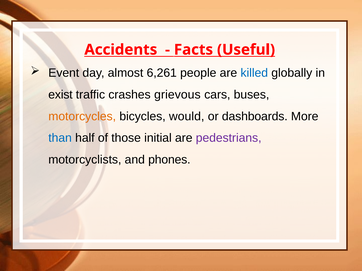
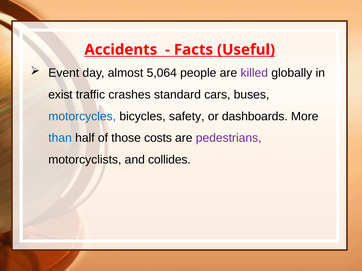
6,261: 6,261 -> 5,064
killed colour: blue -> purple
grievous: grievous -> standard
motorcycles colour: orange -> blue
would: would -> safety
initial: initial -> costs
phones: phones -> collides
